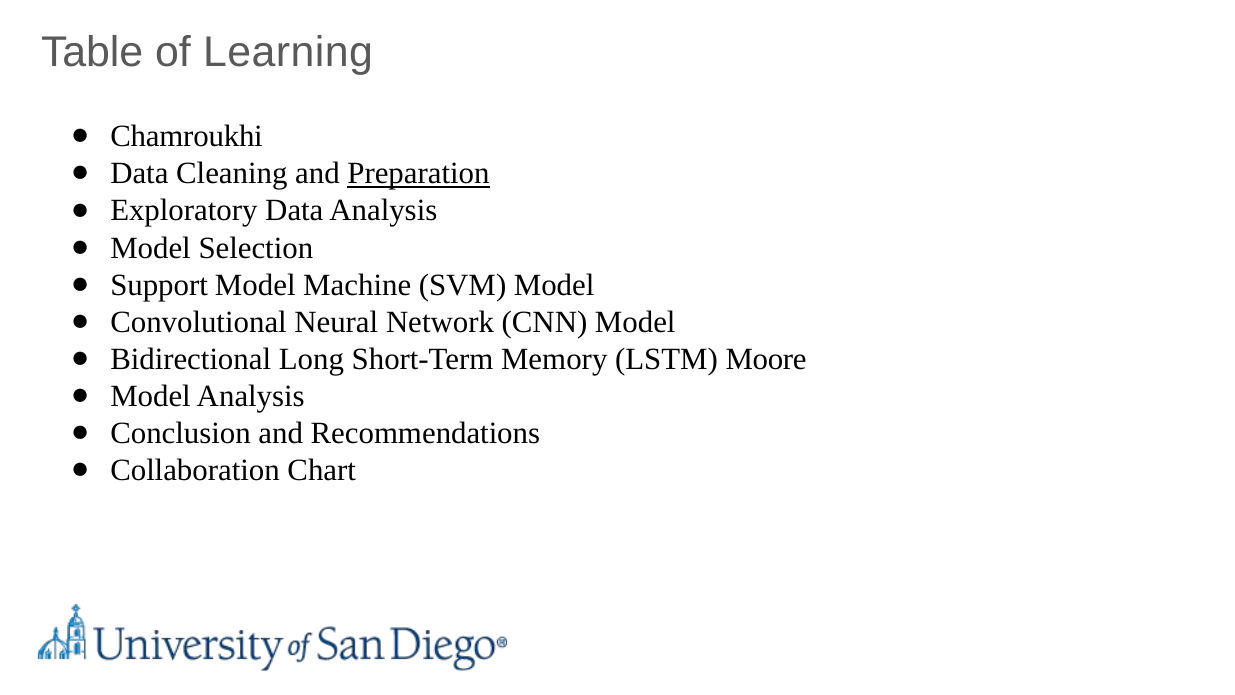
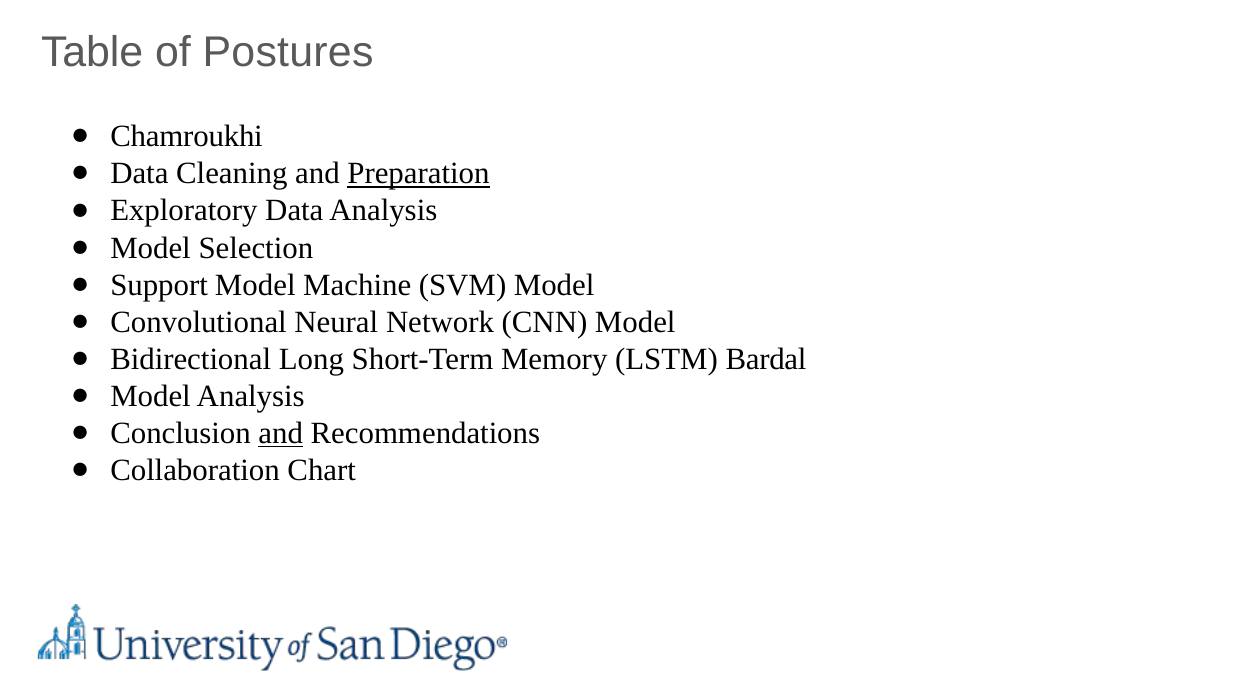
Learning: Learning -> Postures
Moore: Moore -> Bardal
and at (281, 433) underline: none -> present
